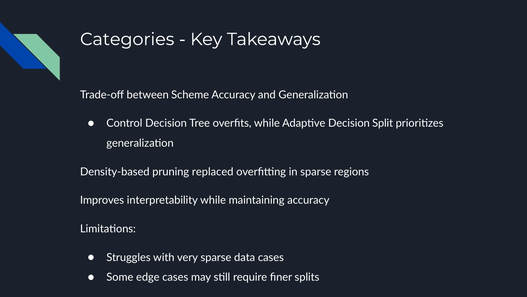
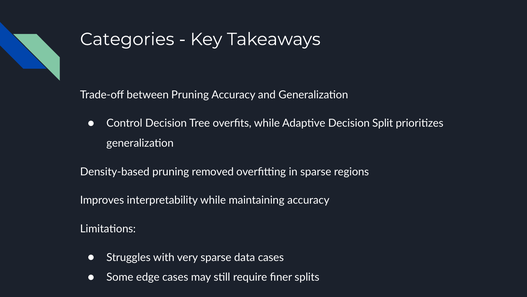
between Scheme: Scheme -> Pruning
replaced: replaced -> removed
